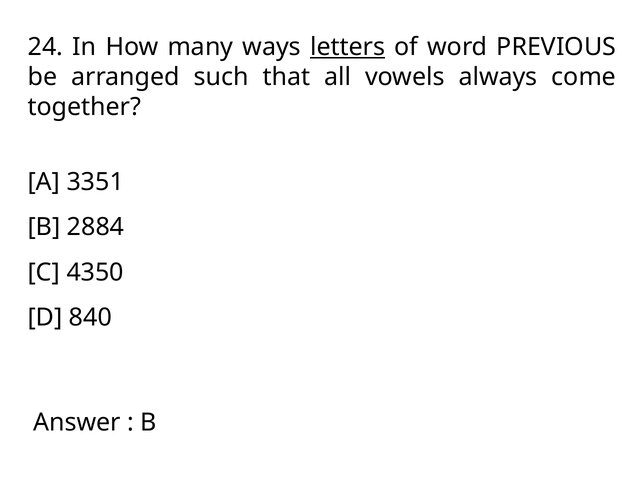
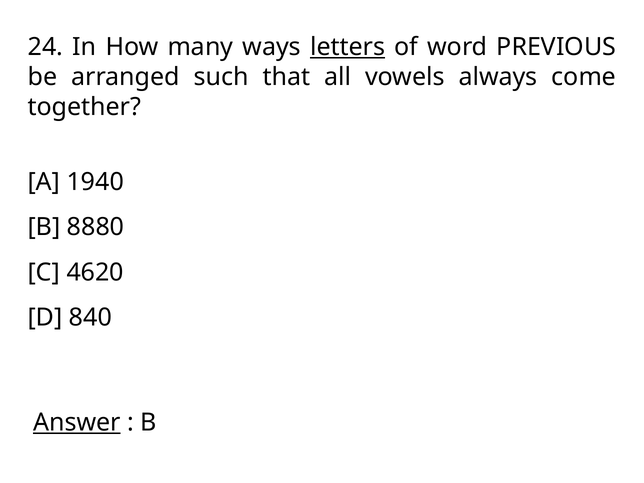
3351: 3351 -> 1940
2884: 2884 -> 8880
4350: 4350 -> 4620
Answer underline: none -> present
